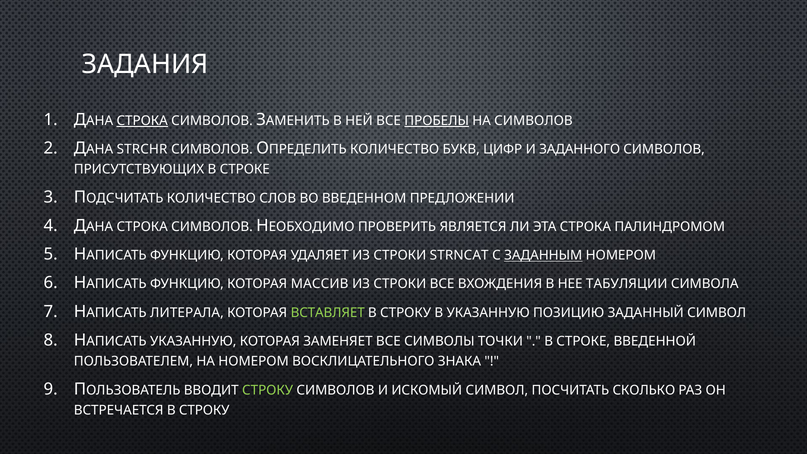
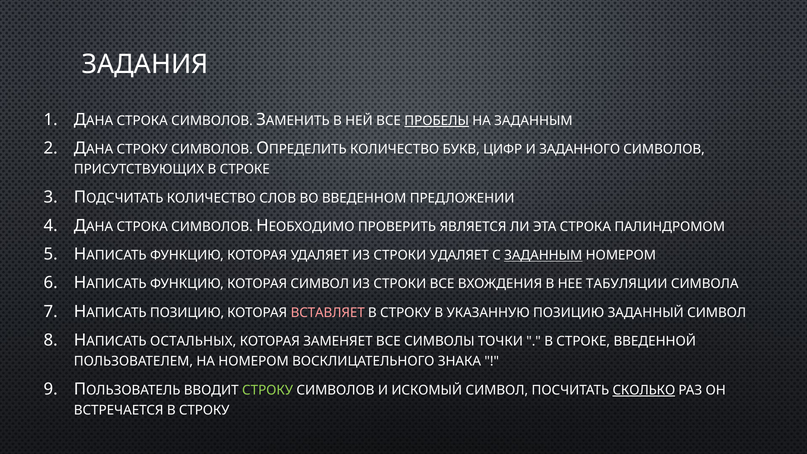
СТРОКА at (142, 121) underline: present -> none
НА СИМВОЛОВ: СИМВОЛОВ -> ЗАДАННЫМ
STRCHR at (142, 149): STRCHR -> СТРОКУ
СТРОКИ STRNCAT: STRNCAT -> УДАЛЯЕТ
КОТОРАЯ МАССИВ: МАССИВ -> СИМВОЛ
ЛИТЕРАЛА at (187, 313): ЛИТЕРАЛА -> ПОЗИЦИЮ
ВСТАВЛЯЕТ colour: light green -> pink
УКАЗАННУЮ at (193, 341): УКАЗАННУЮ -> ОСТАЛЬНЫХ
СКОЛЬКО underline: none -> present
